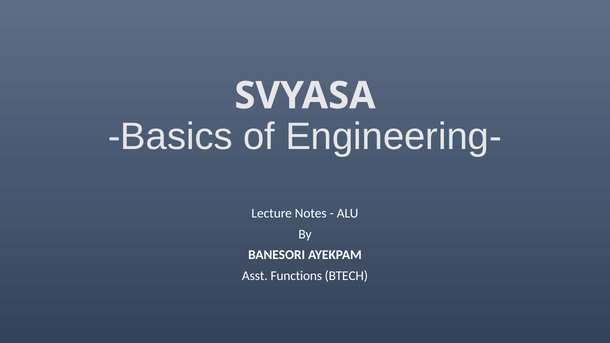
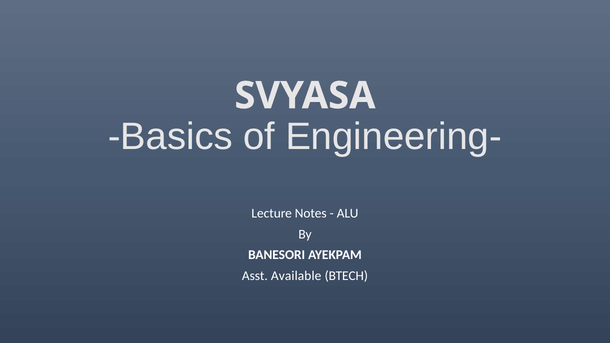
Functions: Functions -> Available
